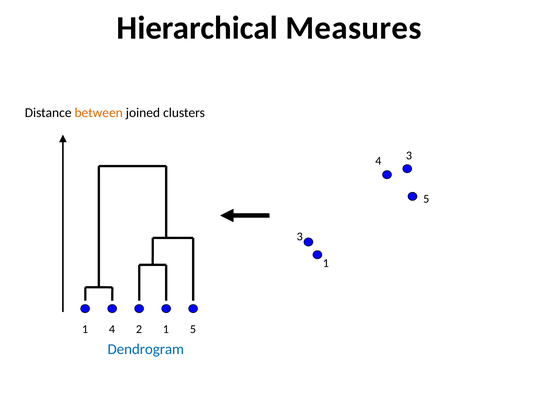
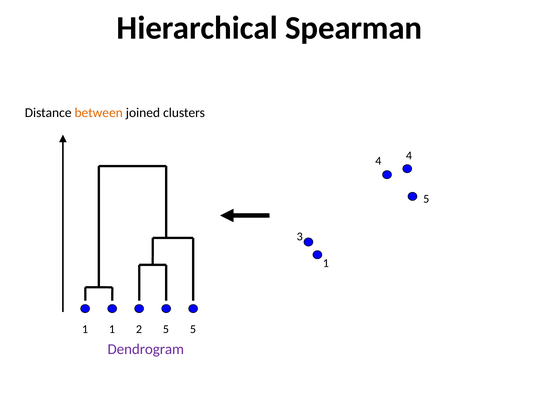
Measures: Measures -> Spearman
4 3: 3 -> 4
4 at (112, 329): 4 -> 1
2 1: 1 -> 5
Dendrogram colour: blue -> purple
